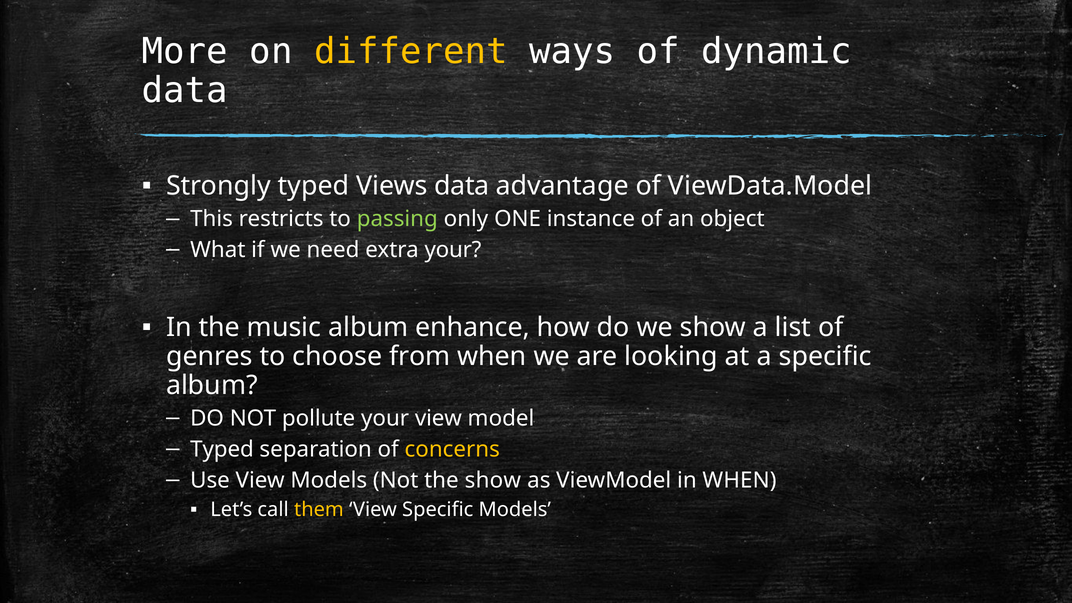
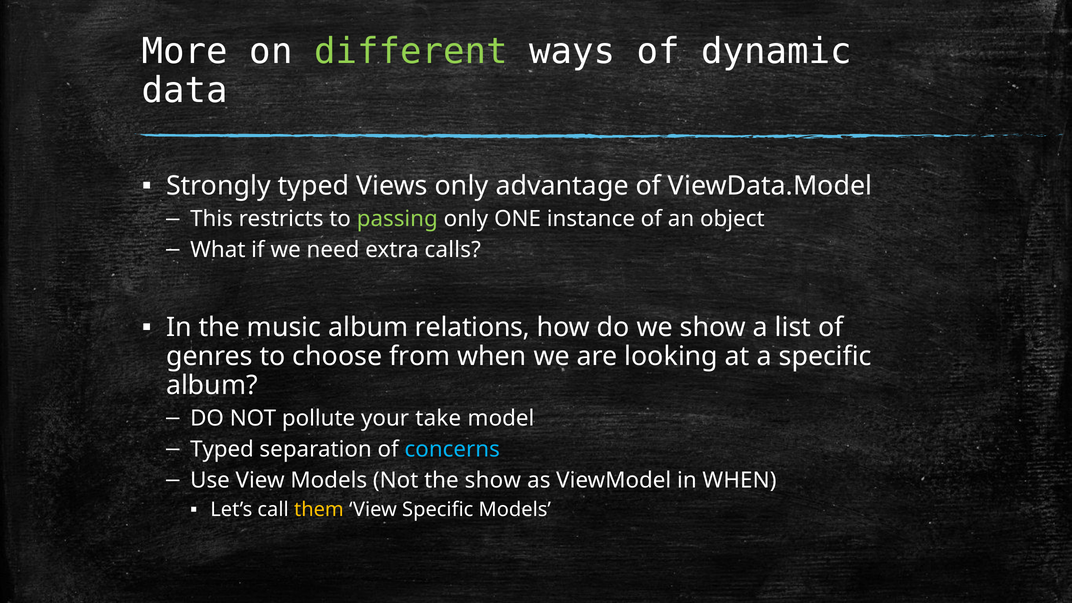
different colour: yellow -> light green
Views data: data -> only
extra your: your -> calls
enhance: enhance -> relations
your view: view -> take
concerns colour: yellow -> light blue
